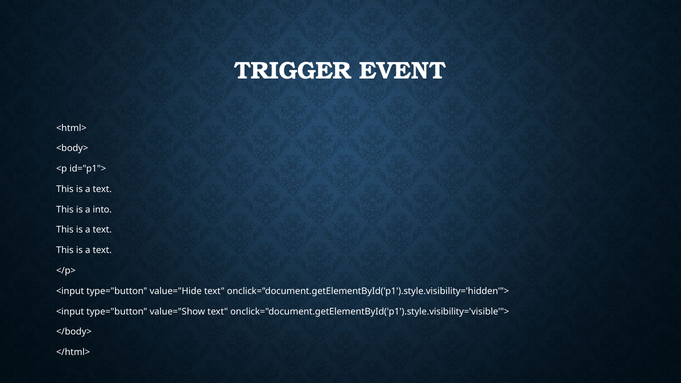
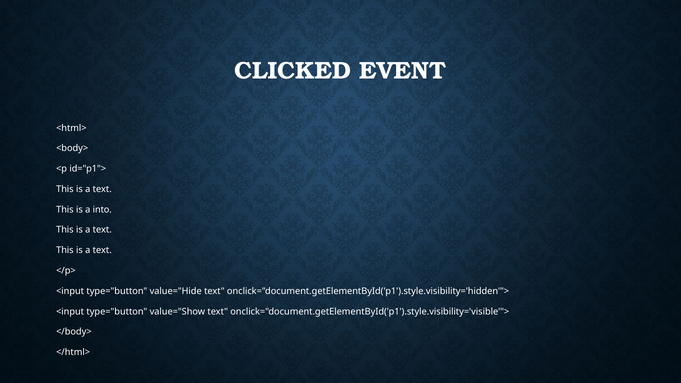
TRIGGER: TRIGGER -> CLICKED
